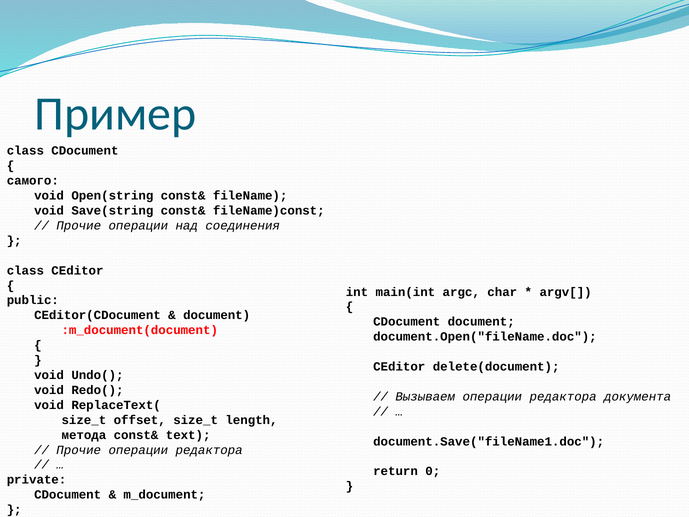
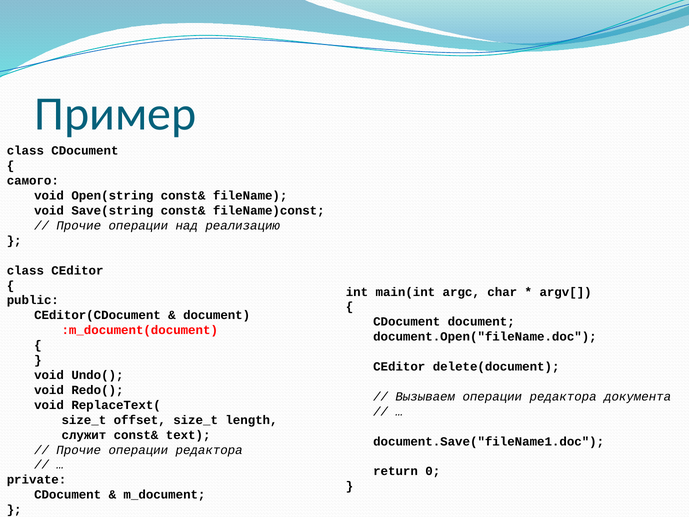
соединения: соединения -> реализацию
метода: метода -> служит
